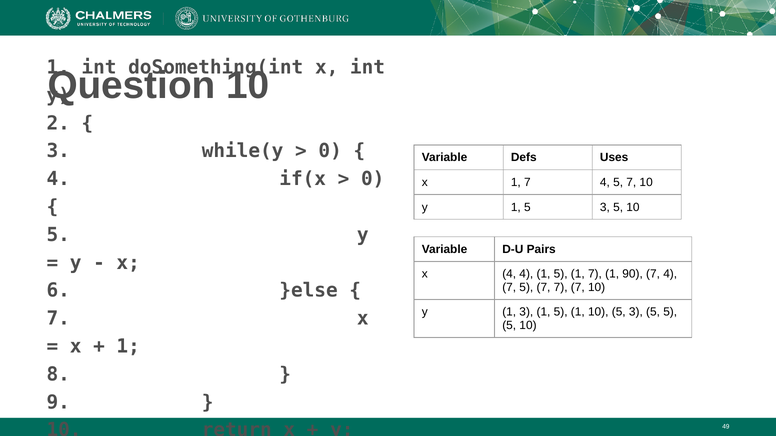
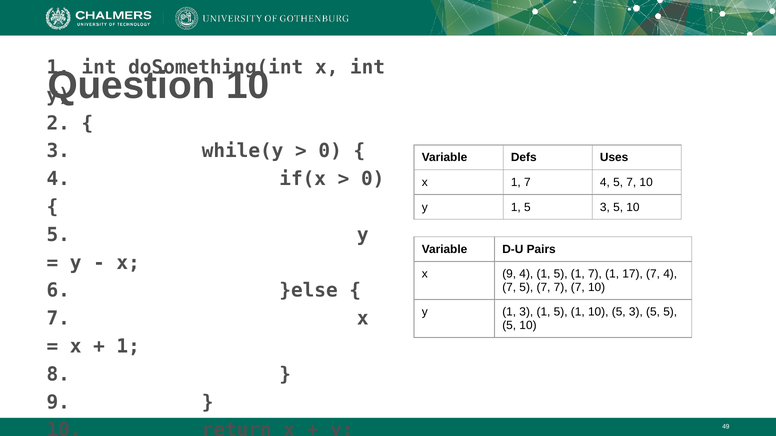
x 4: 4 -> 9
90: 90 -> 17
